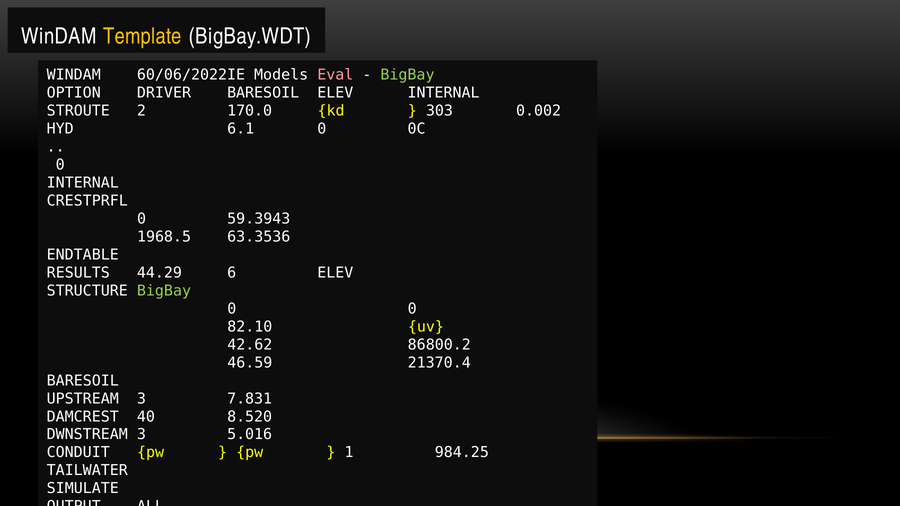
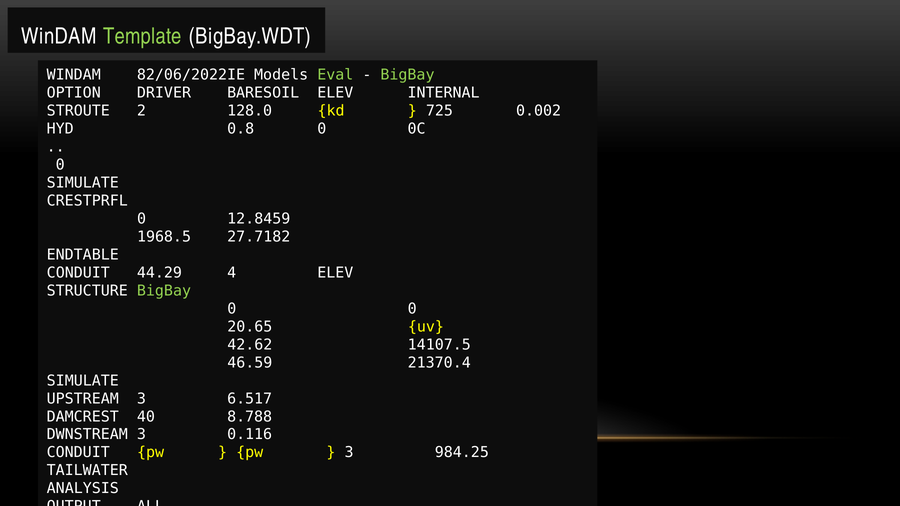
Template colour: yellow -> light green
60/06/2022IE: 60/06/2022IE -> 82/06/2022IE
Eval colour: pink -> light green
170.0: 170.0 -> 128.0
303: 303 -> 725
6.1: 6.1 -> 0.8
INTERNAL at (83, 183): INTERNAL -> SIMULATE
59.3943: 59.3943 -> 12.8459
63.3536: 63.3536 -> 27.7182
RESULTS at (78, 273): RESULTS -> CONDUIT
6: 6 -> 4
82.10: 82.10 -> 20.65
86800.2: 86800.2 -> 14107.5
BARESOIL at (83, 381): BARESOIL -> SIMULATE
7.831: 7.831 -> 6.517
8.520: 8.520 -> 8.788
5.016: 5.016 -> 0.116
1 at (349, 453): 1 -> 3
SIMULATE: SIMULATE -> ANALYSIS
